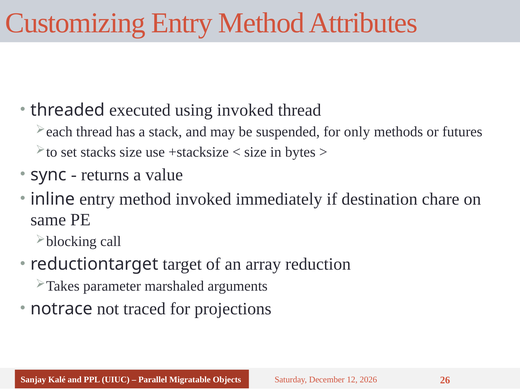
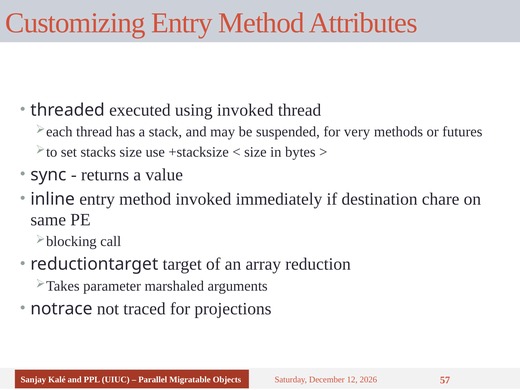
only: only -> very
26: 26 -> 57
